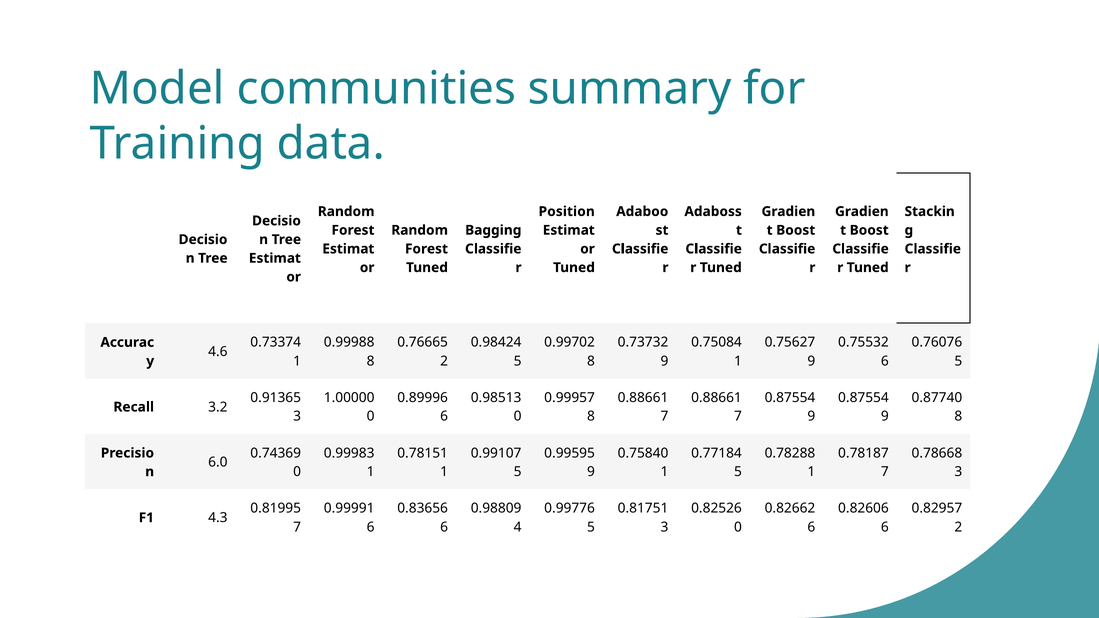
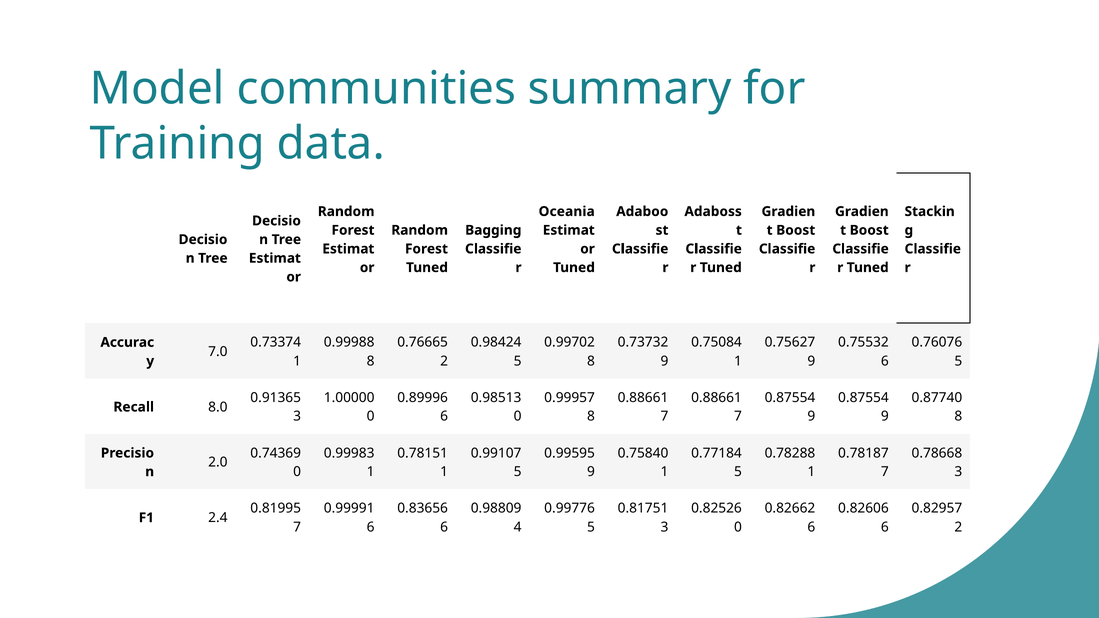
Position: Position -> Oceania
4.6: 4.6 -> 7.0
3.2: 3.2 -> 8.0
6.0: 6.0 -> 2.0
4.3: 4.3 -> 2.4
